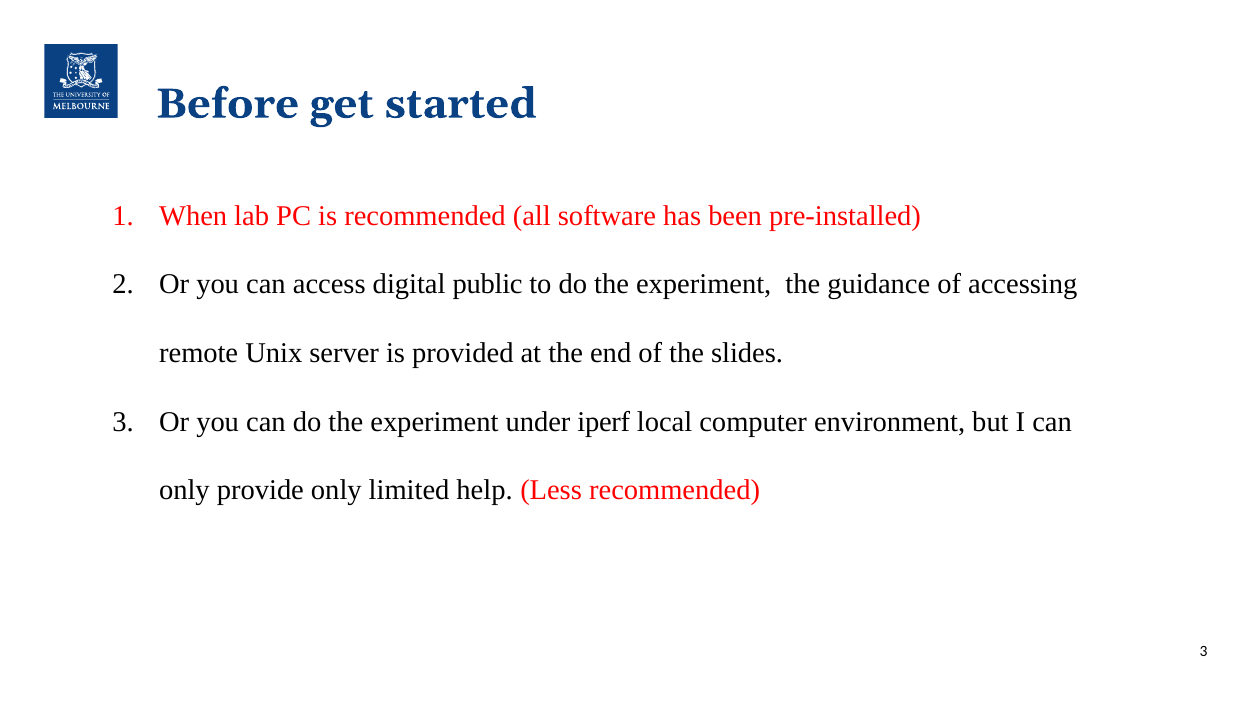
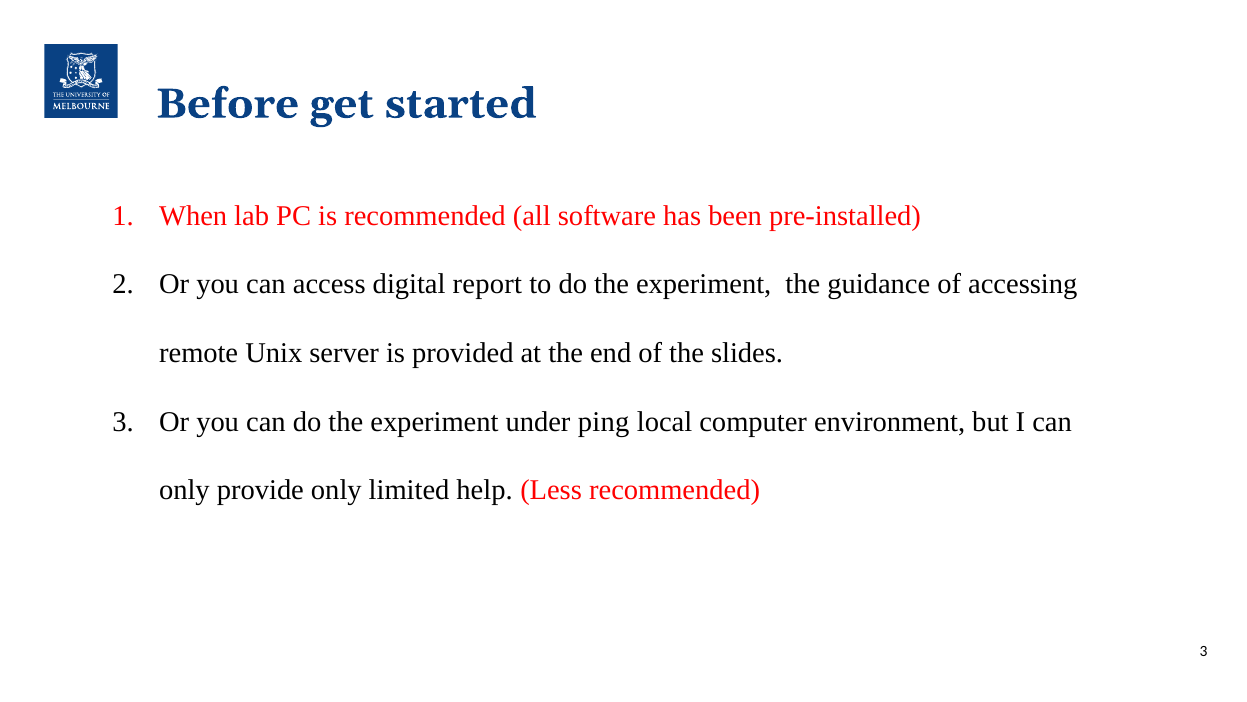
public: public -> report
iperf: iperf -> ping
